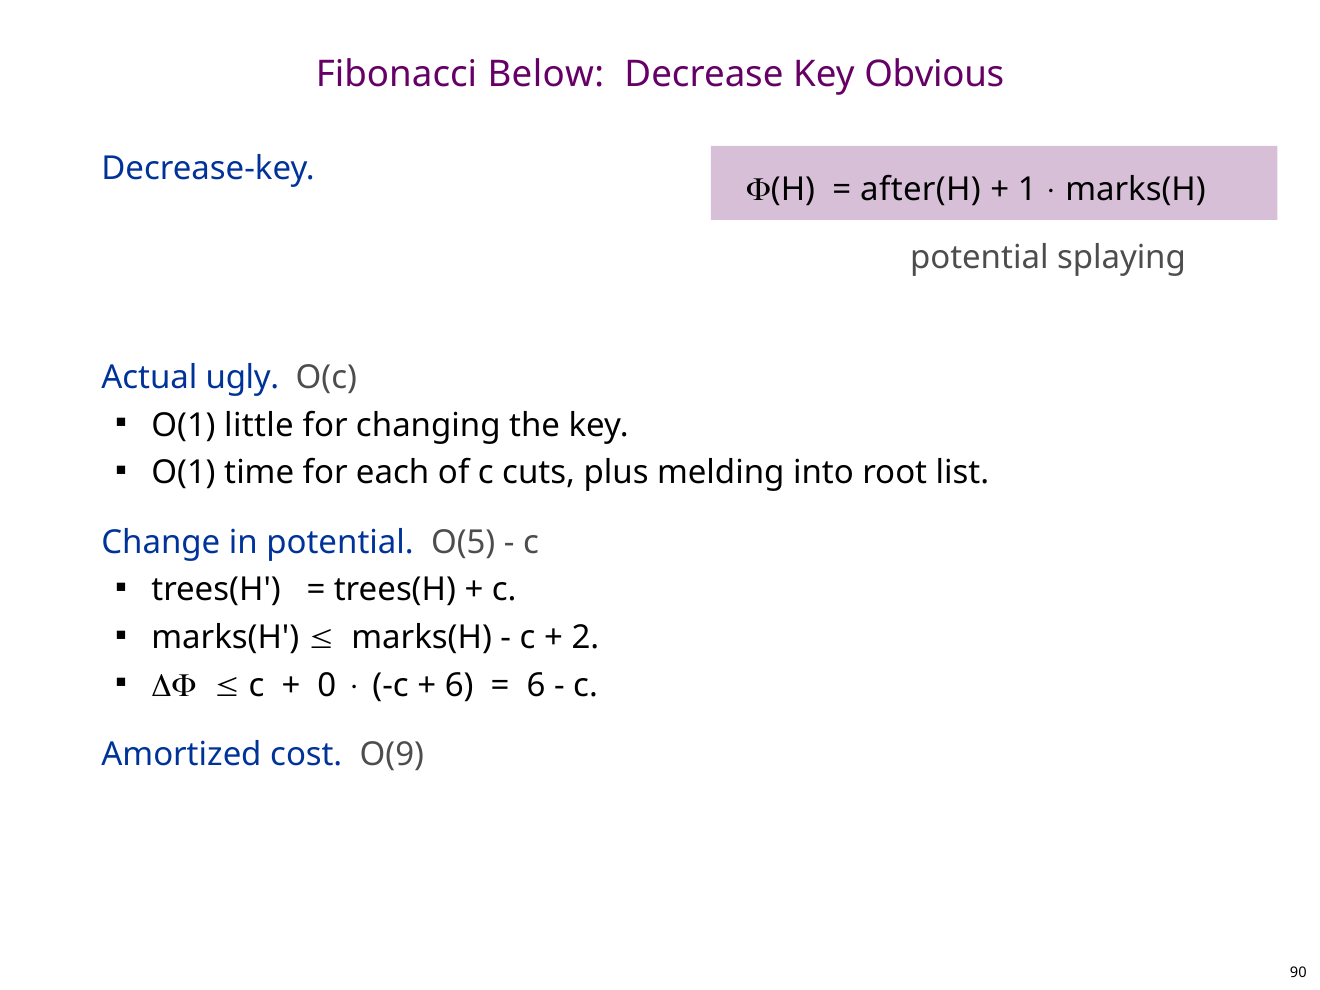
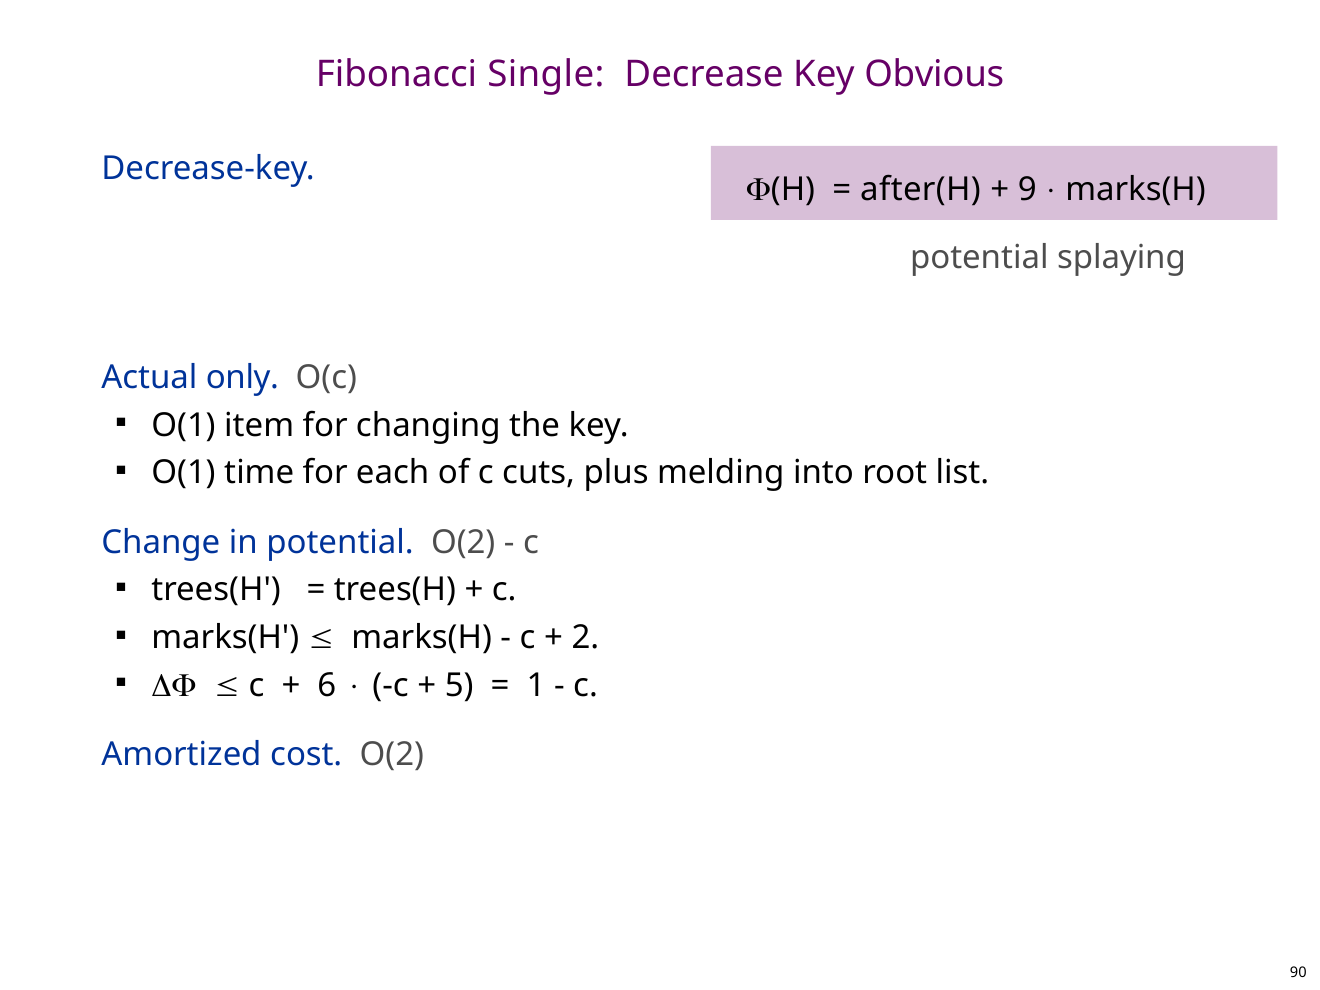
Below: Below -> Single
1: 1 -> 9
ugly: ugly -> only
little: little -> item
potential O(5: O(5 -> O(2
0: 0 -> 6
6 at (459, 685): 6 -> 5
6 at (536, 685): 6 -> 1
cost O(9: O(9 -> O(2
